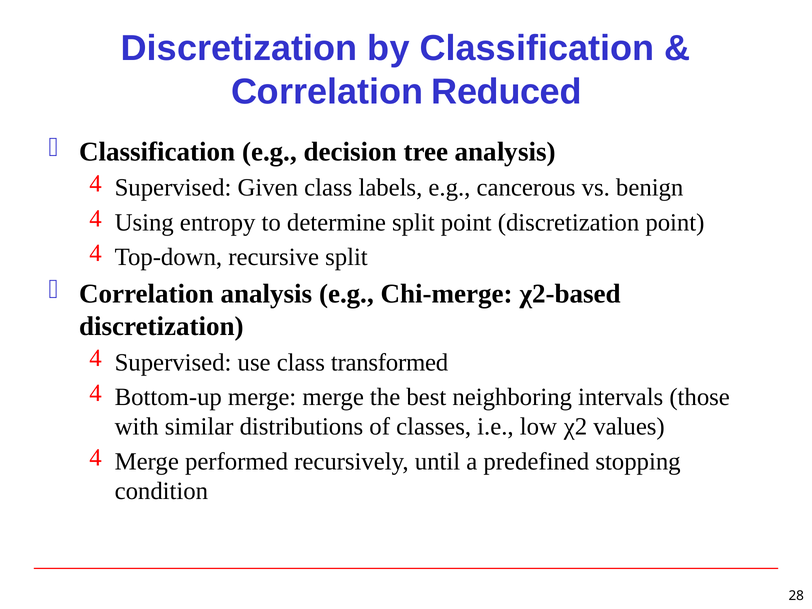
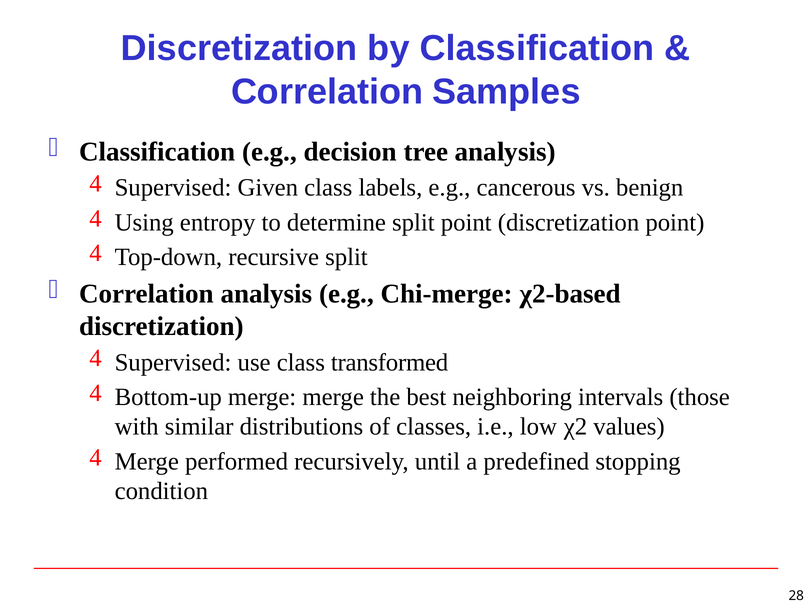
Reduced: Reduced -> Samples
